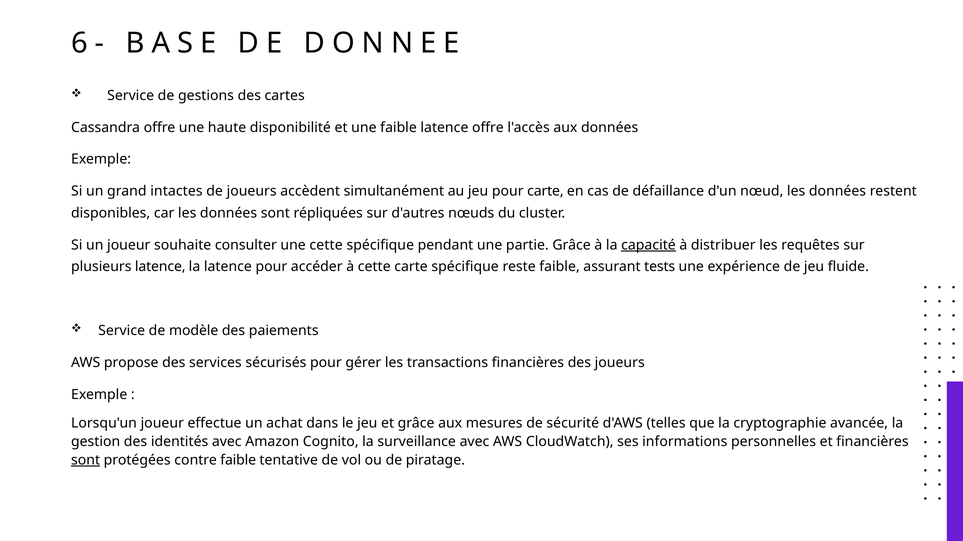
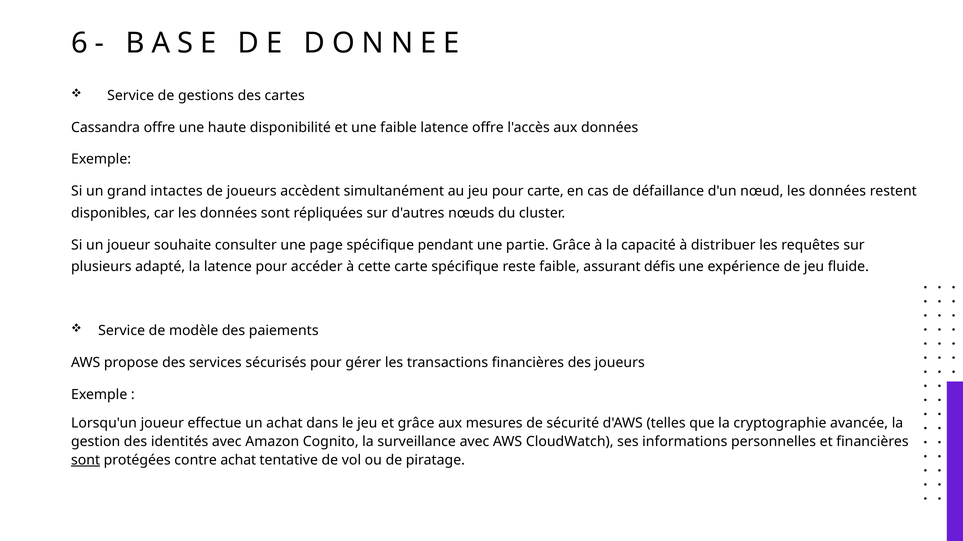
une cette: cette -> page
capacité underline: present -> none
plusieurs latence: latence -> adapté
tests: tests -> défis
contre faible: faible -> achat
